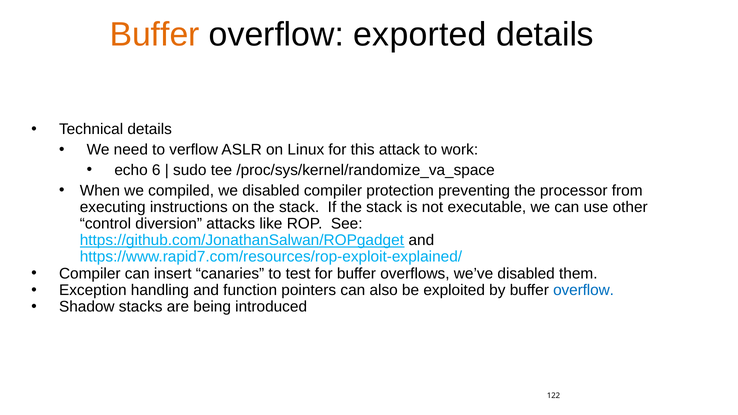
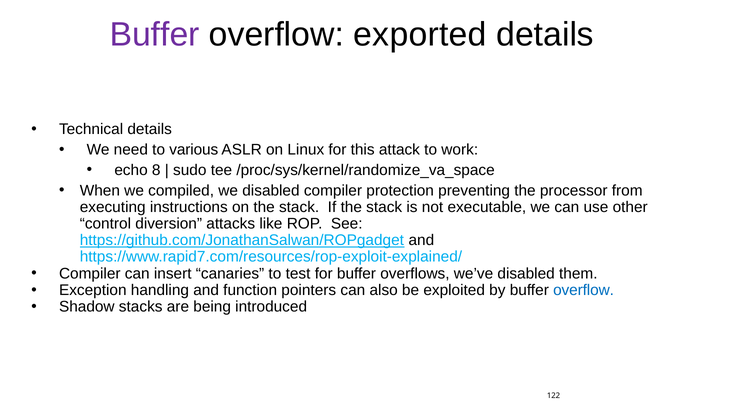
Buffer at (155, 35) colour: orange -> purple
verflow: verflow -> various
6: 6 -> 8
